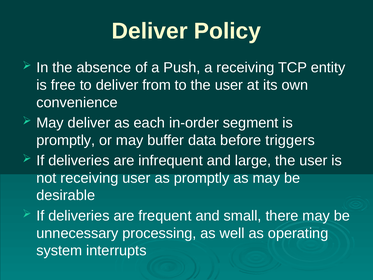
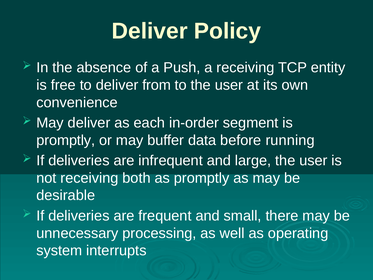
triggers: triggers -> running
receiving user: user -> both
